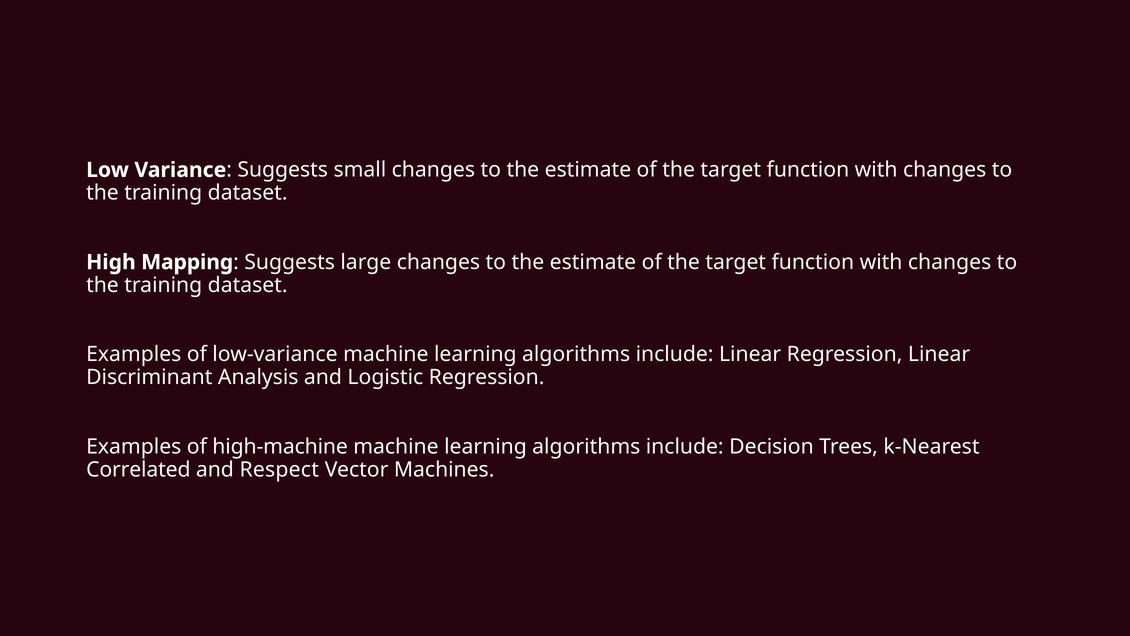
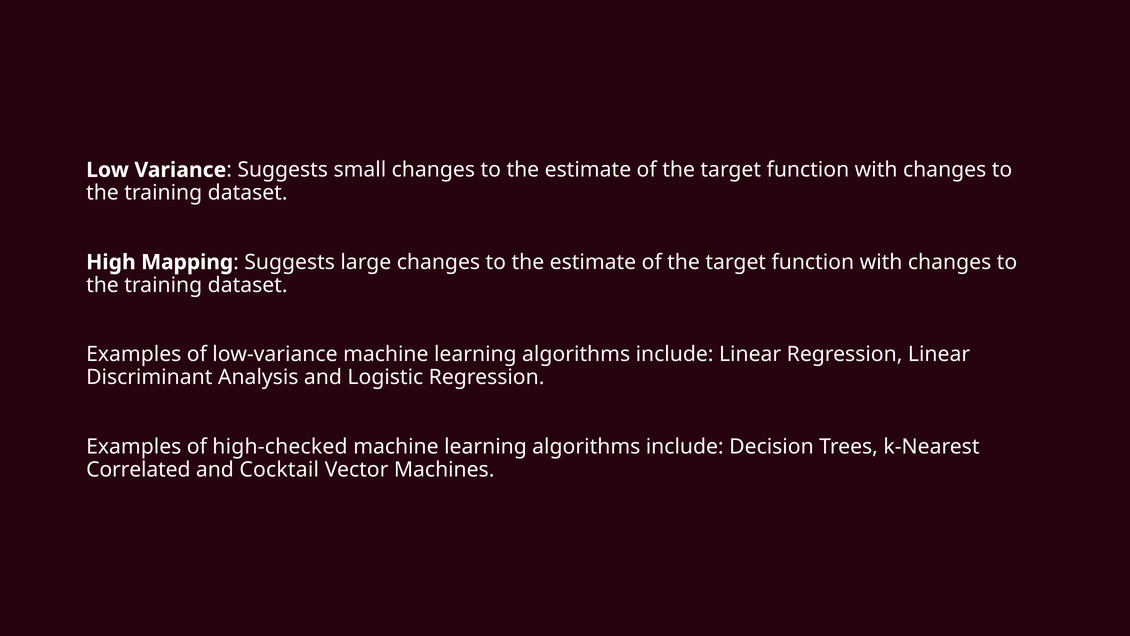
high-machine: high-machine -> high-checked
Respect: Respect -> Cocktail
